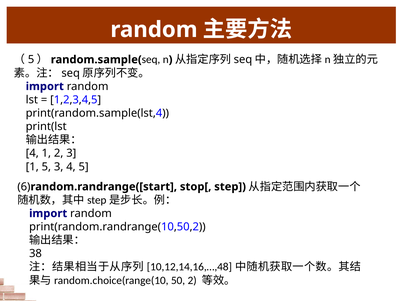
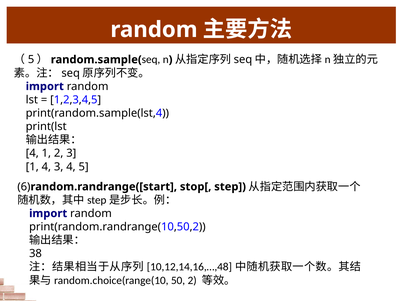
1 5: 5 -> 4
